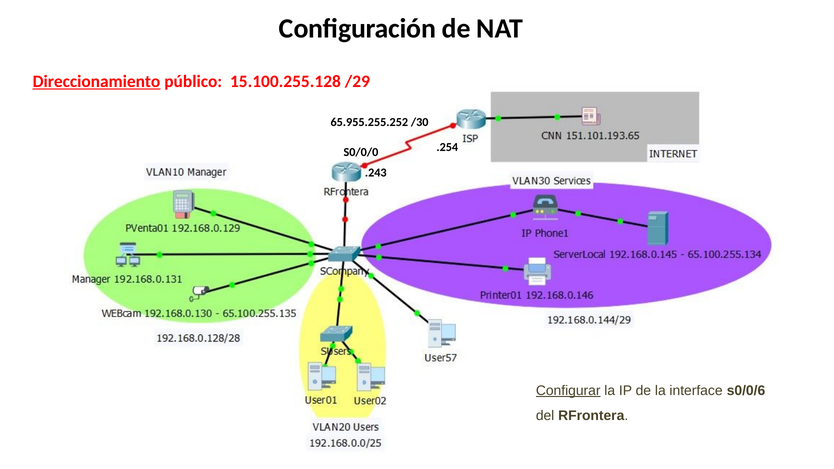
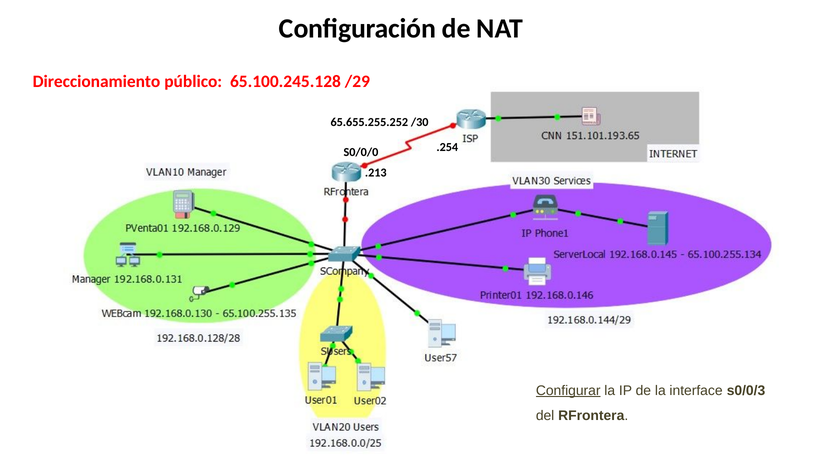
Direccionamiento underline: present -> none
15.100.255.128: 15.100.255.128 -> 65.100.245.128
65.955.255.252: 65.955.255.252 -> 65.655.255.252
.243: .243 -> .213
s0/0/6: s0/0/6 -> s0/0/3
